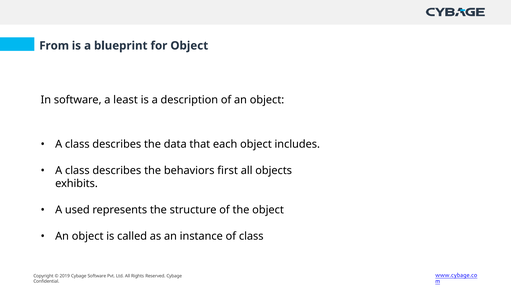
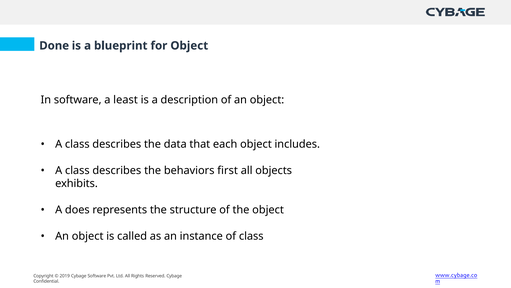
From: From -> Done
used: used -> does
